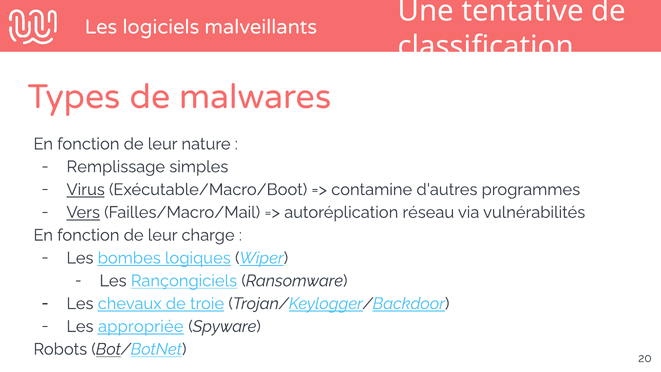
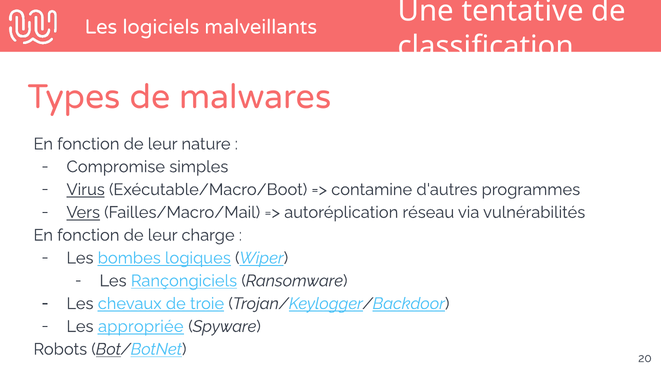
Remplissage: Remplissage -> Compromise
